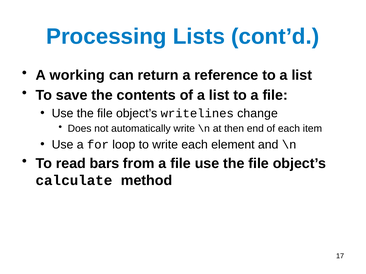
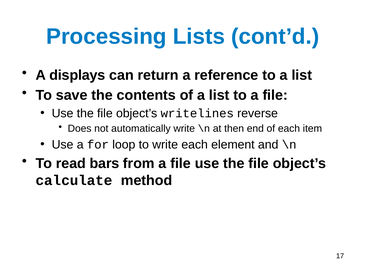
working: working -> displays
change: change -> reverse
